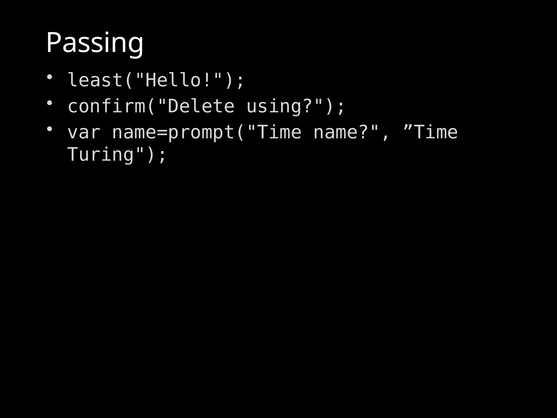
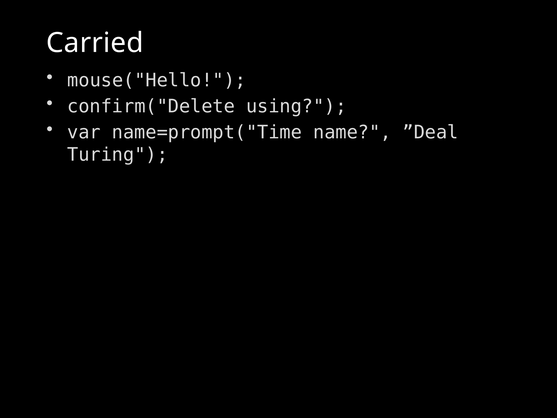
Passing: Passing -> Carried
least("Hello: least("Hello -> mouse("Hello
”Time: ”Time -> ”Deal
